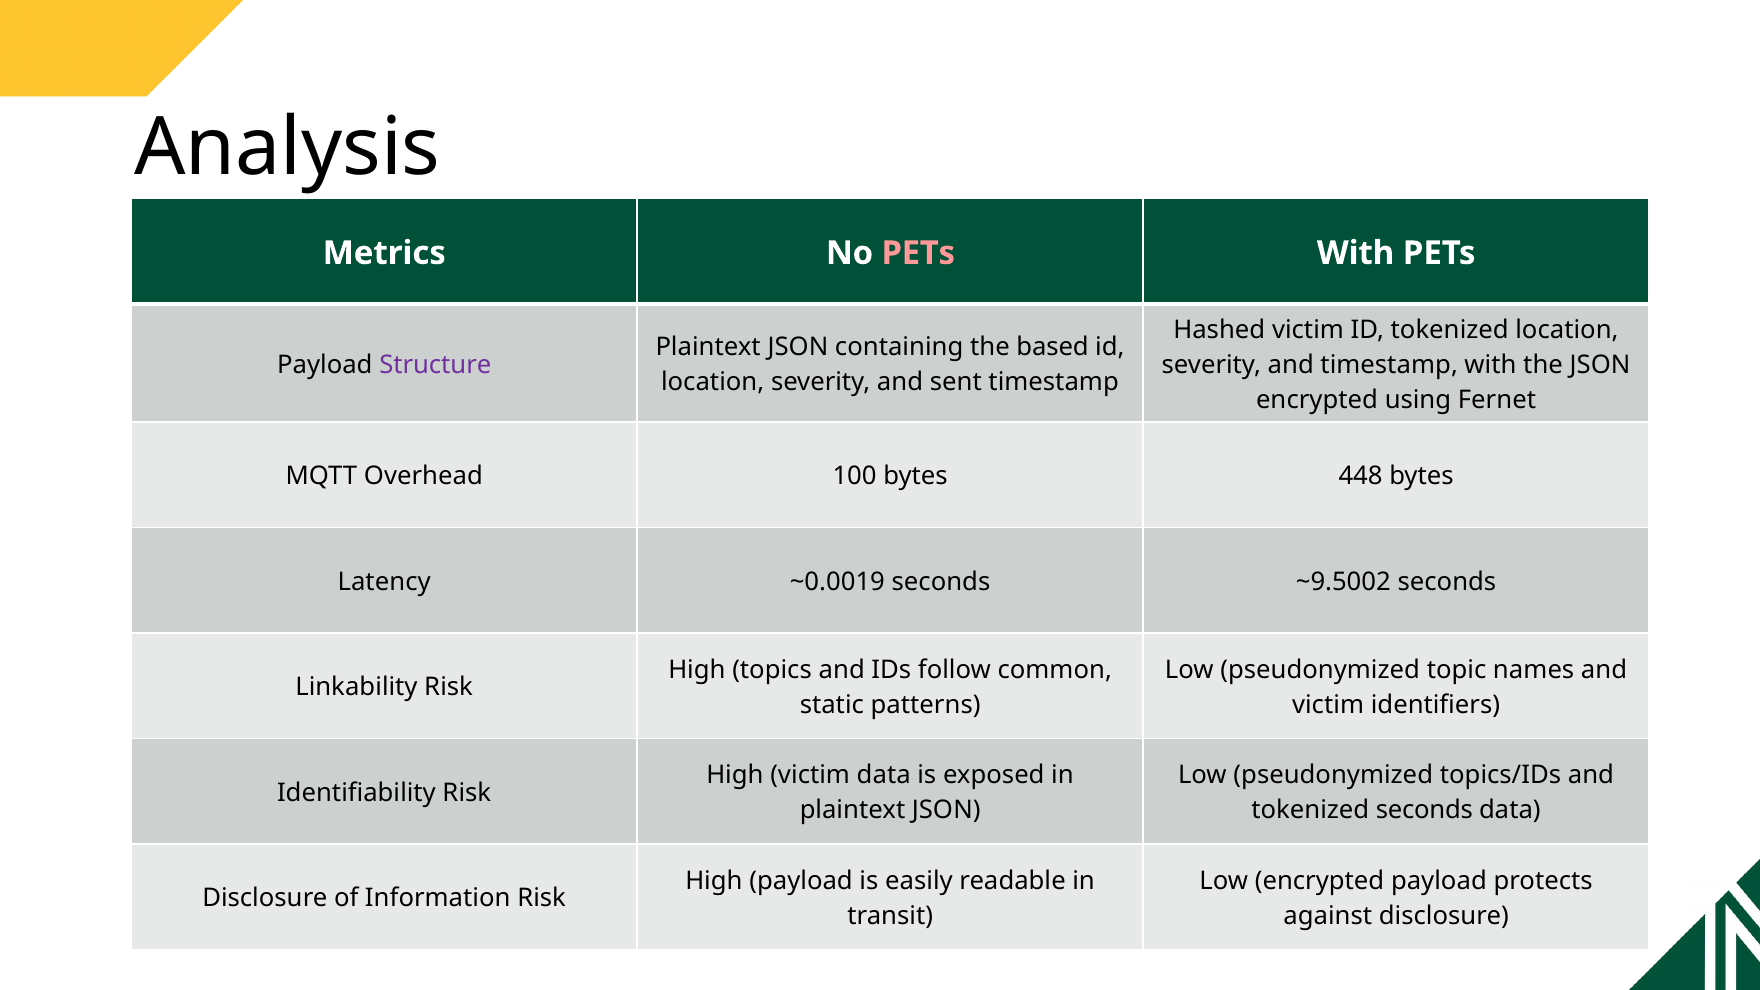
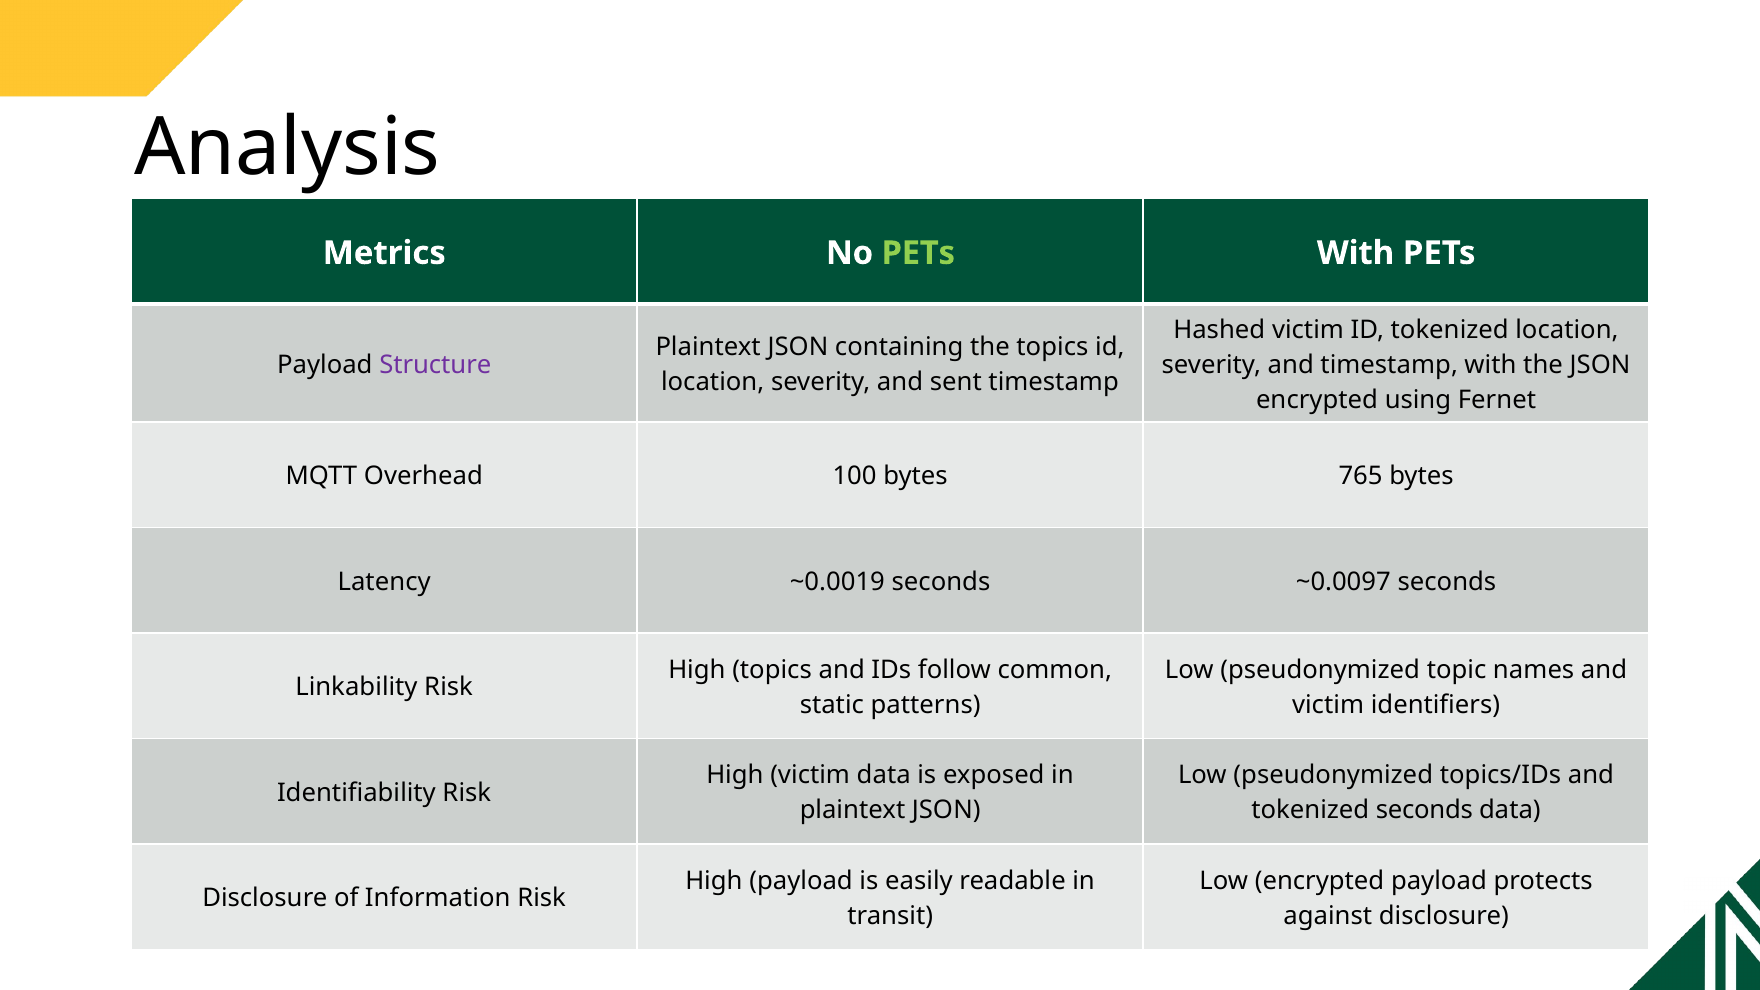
PETs at (918, 253) colour: pink -> light green
the based: based -> topics
448: 448 -> 765
~9.5002: ~9.5002 -> ~0.0097
